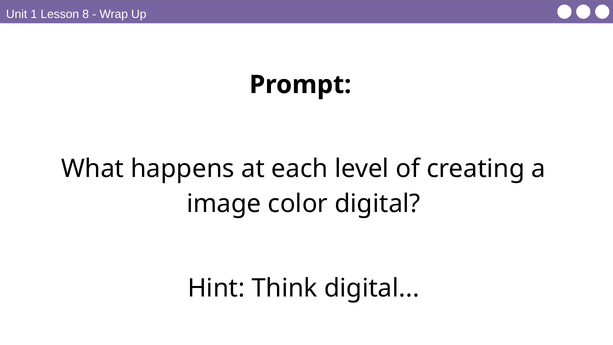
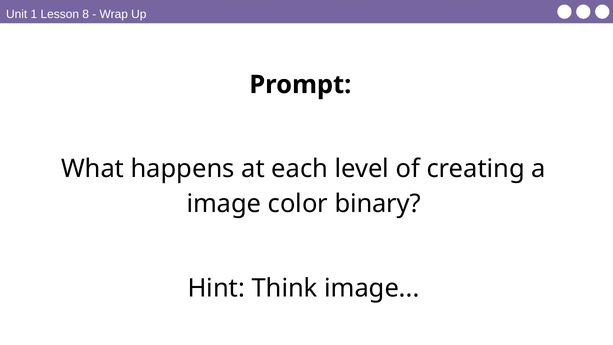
color digital: digital -> binary
Think digital: digital -> image
